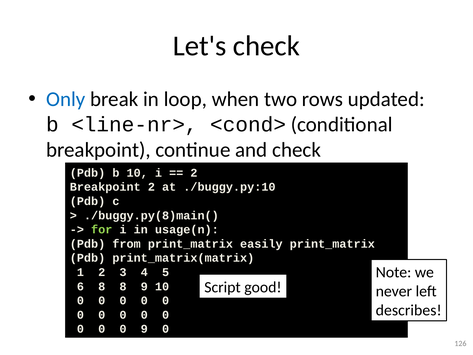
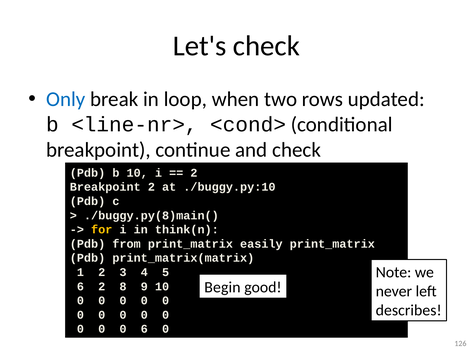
for colour: light green -> yellow
usage(n: usage(n -> think(n
Script: Script -> Begin
6 8: 8 -> 2
0 9: 9 -> 6
